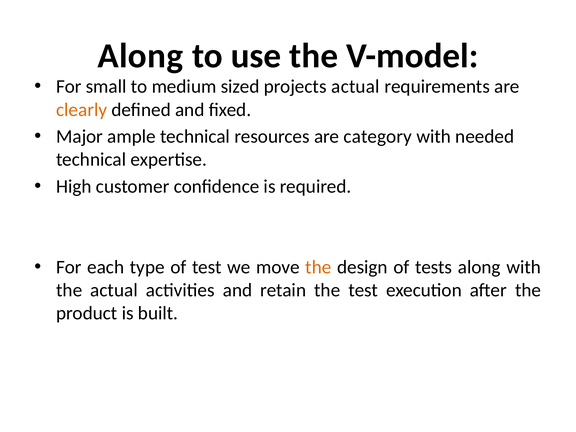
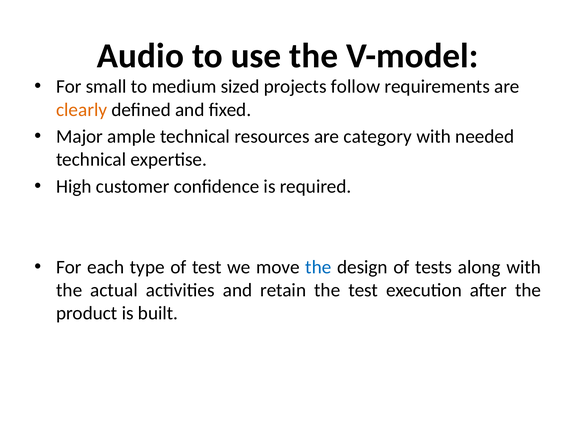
Along at (140, 56): Along -> Audio
projects actual: actual -> follow
the at (318, 267) colour: orange -> blue
